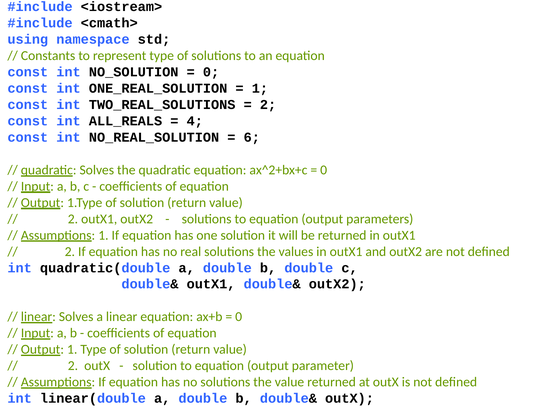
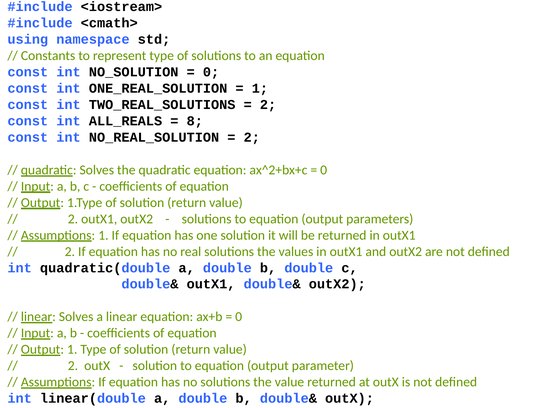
4: 4 -> 8
6 at (252, 137): 6 -> 2
